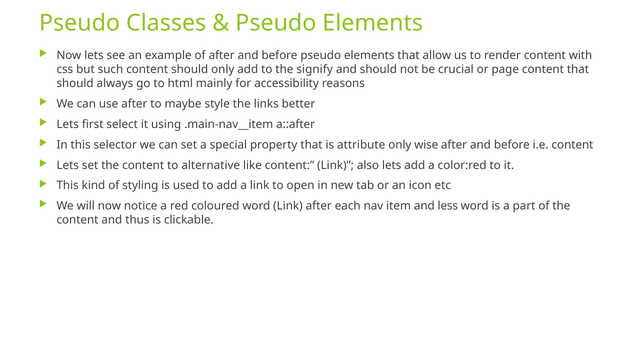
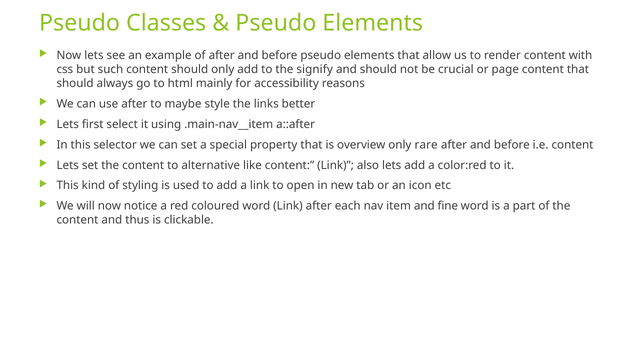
attribute: attribute -> overview
wise: wise -> rare
less: less -> fine
